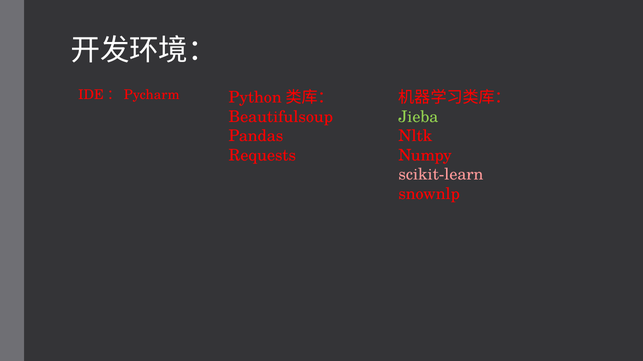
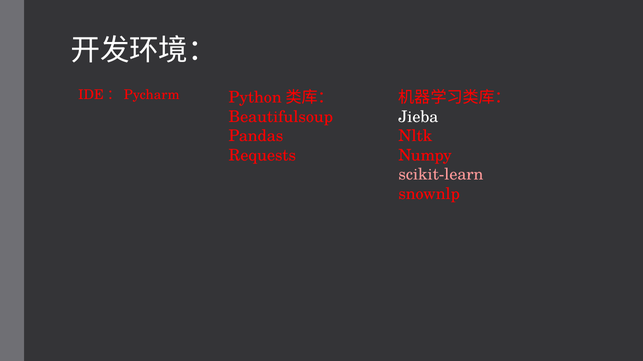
Jieba colour: light green -> white
